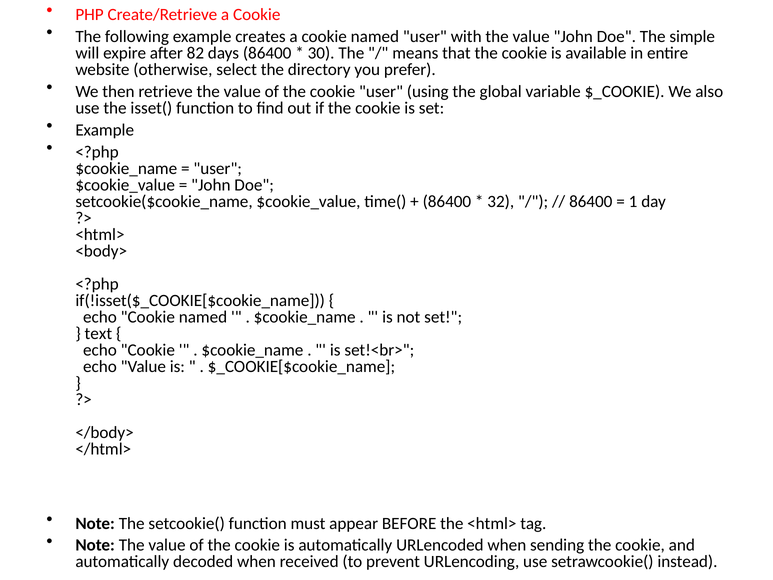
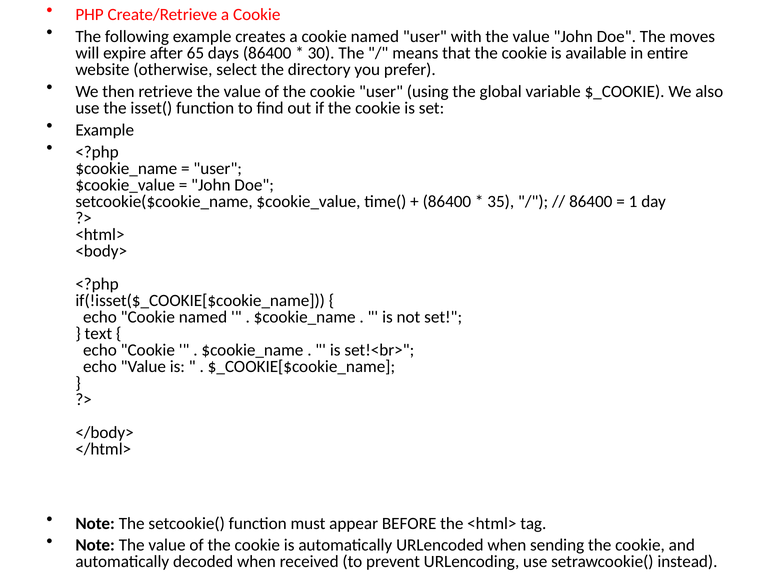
simple: simple -> moves
82: 82 -> 65
32: 32 -> 35
